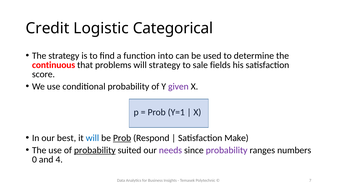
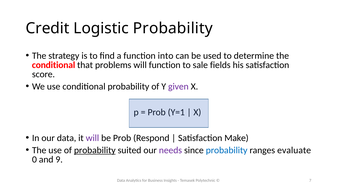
Logistic Categorical: Categorical -> Probability
continuous at (54, 65): continuous -> conditional
will strategy: strategy -> function
our best: best -> data
will at (92, 138) colour: blue -> purple
Prob at (122, 138) underline: present -> none
probability at (227, 151) colour: purple -> blue
numbers: numbers -> evaluate
4: 4 -> 9
